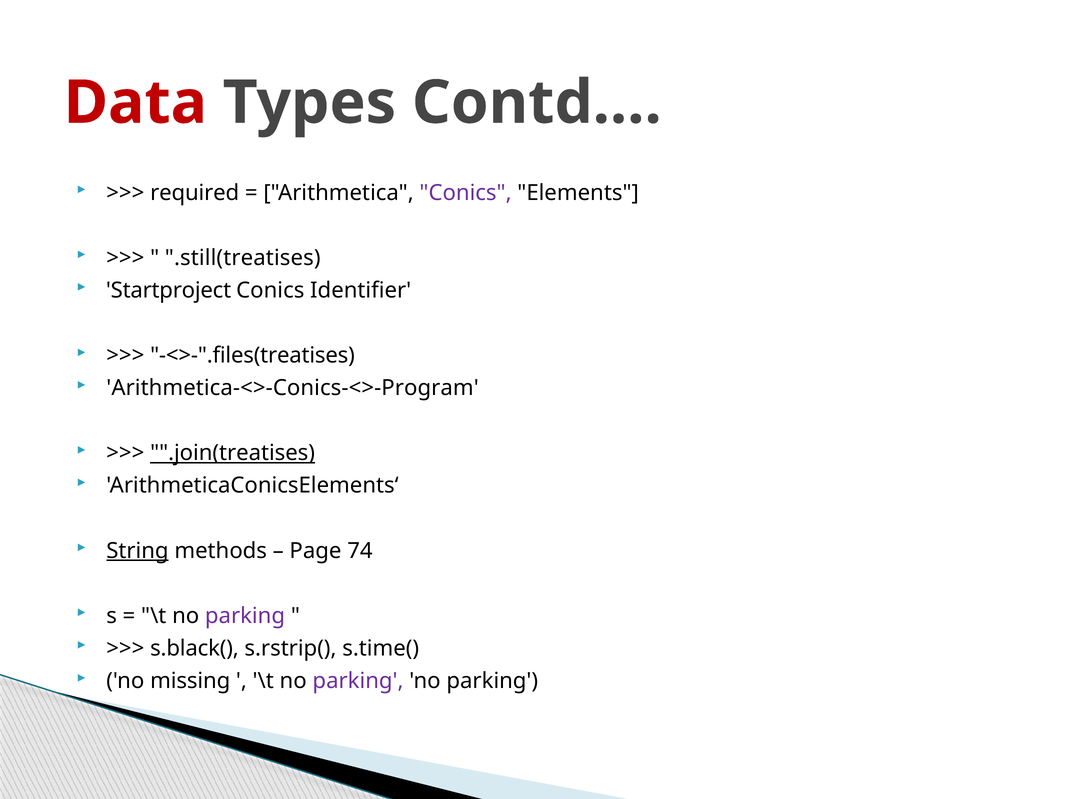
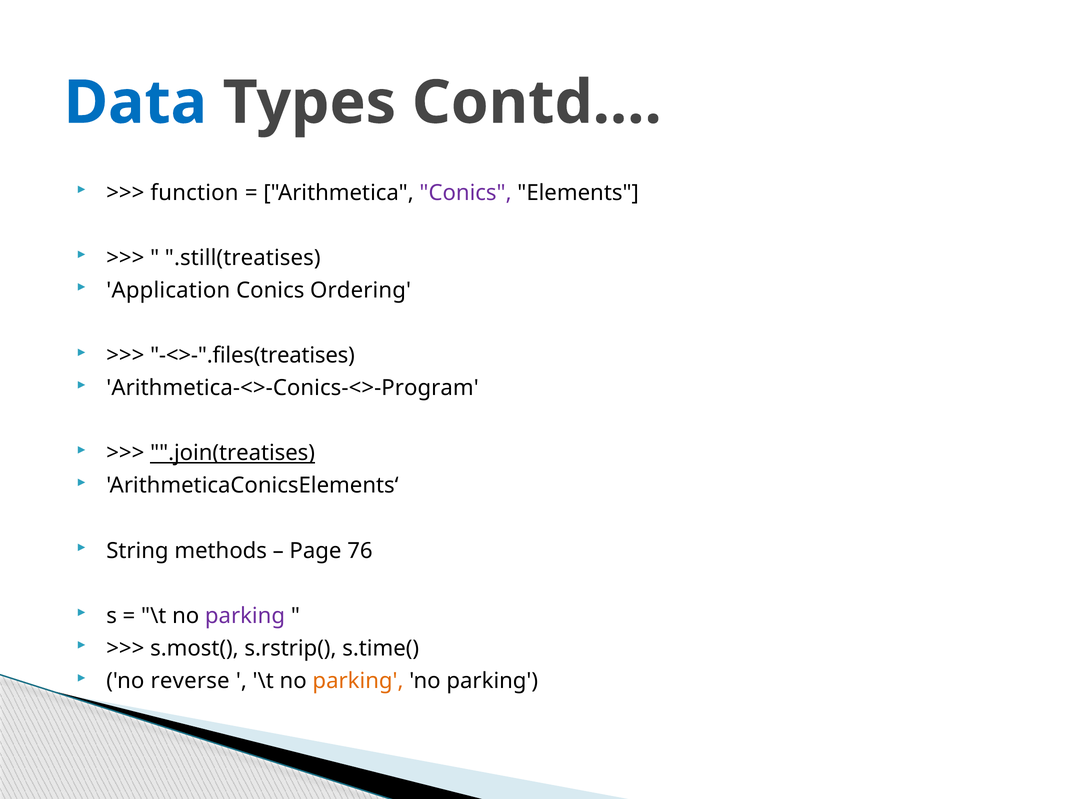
Data colour: red -> blue
required: required -> function
Startproject: Startproject -> Application
Identifier: Identifier -> Ordering
String underline: present -> none
74: 74 -> 76
s.black(: s.black( -> s.most(
missing: missing -> reverse
parking at (358, 681) colour: purple -> orange
